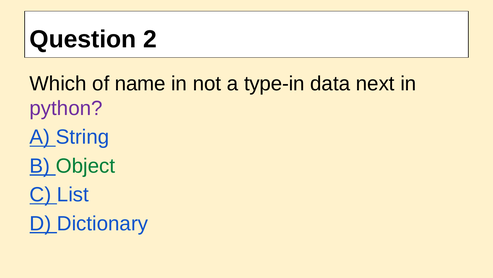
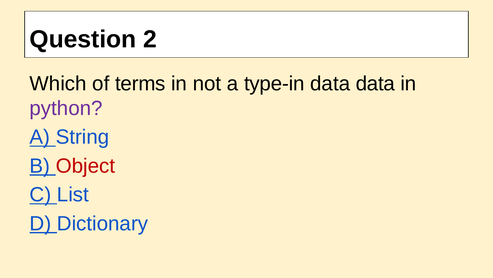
name: name -> terms
data next: next -> data
Object colour: green -> red
